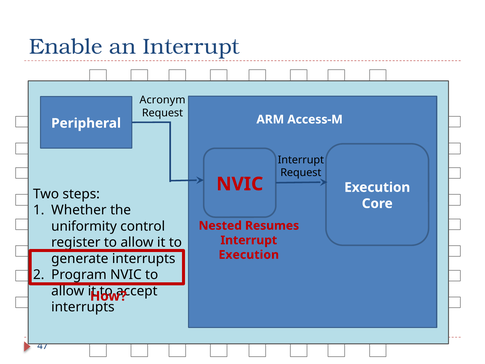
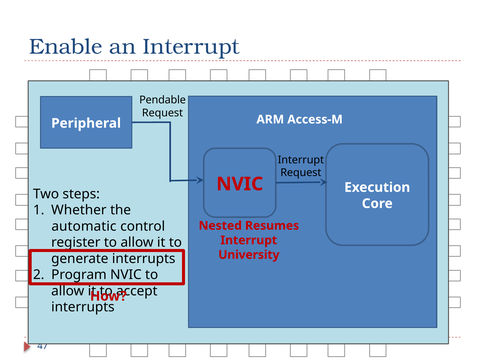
Acronym: Acronym -> Pendable
uniformity: uniformity -> automatic
Execution at (249, 255): Execution -> University
